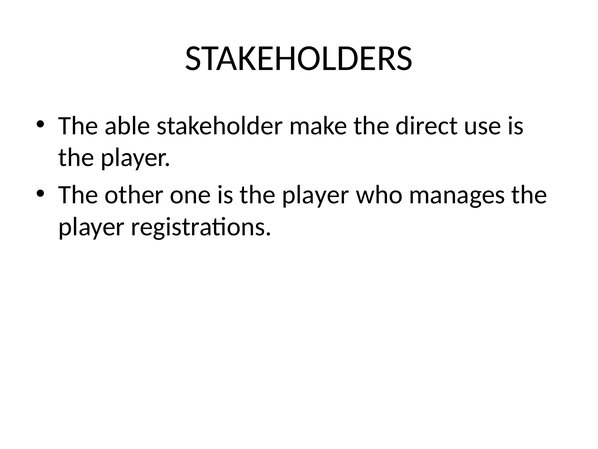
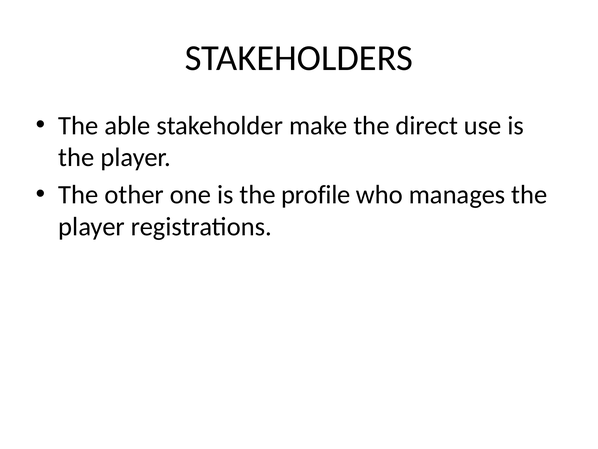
one is the player: player -> profile
